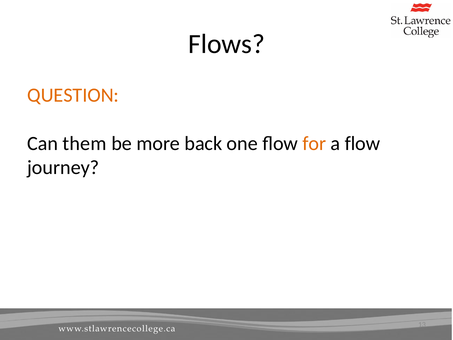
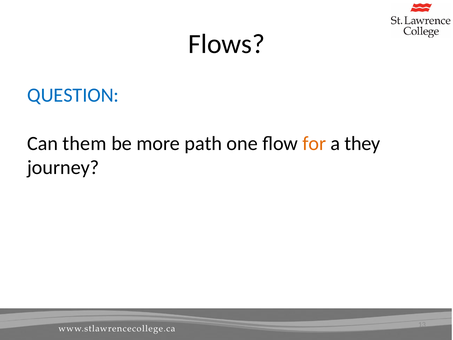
QUESTION colour: orange -> blue
back: back -> path
a flow: flow -> they
